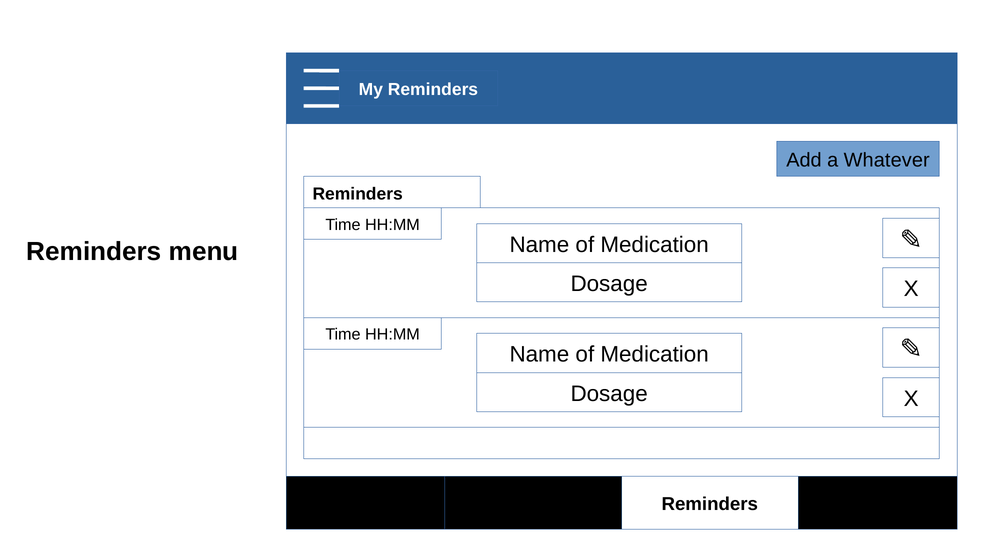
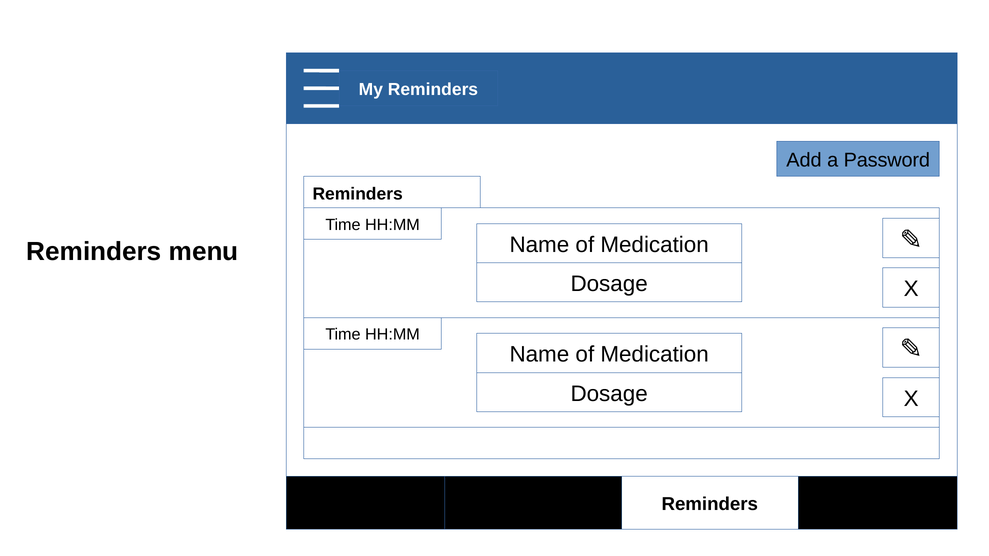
Whatever: Whatever -> Password
